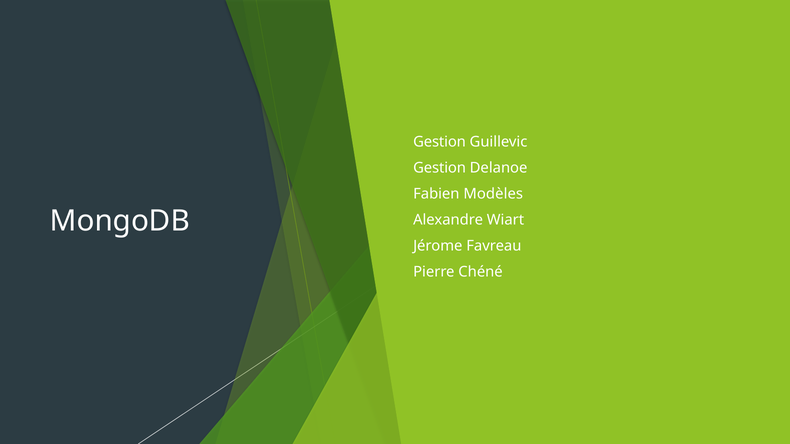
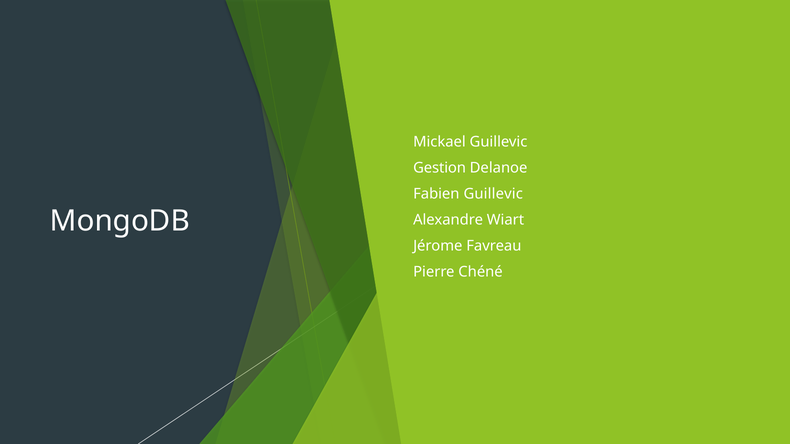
Gestion at (440, 142): Gestion -> Mickael
Fabien Modèles: Modèles -> Guillevic
